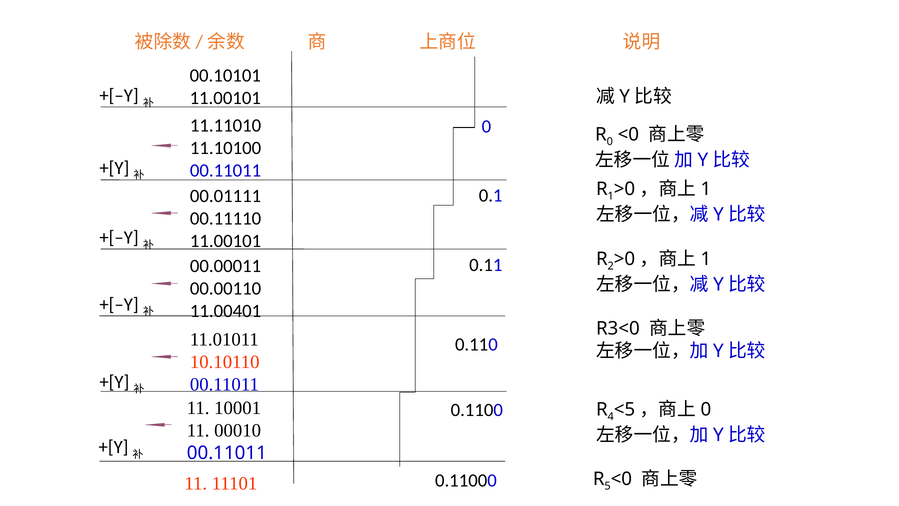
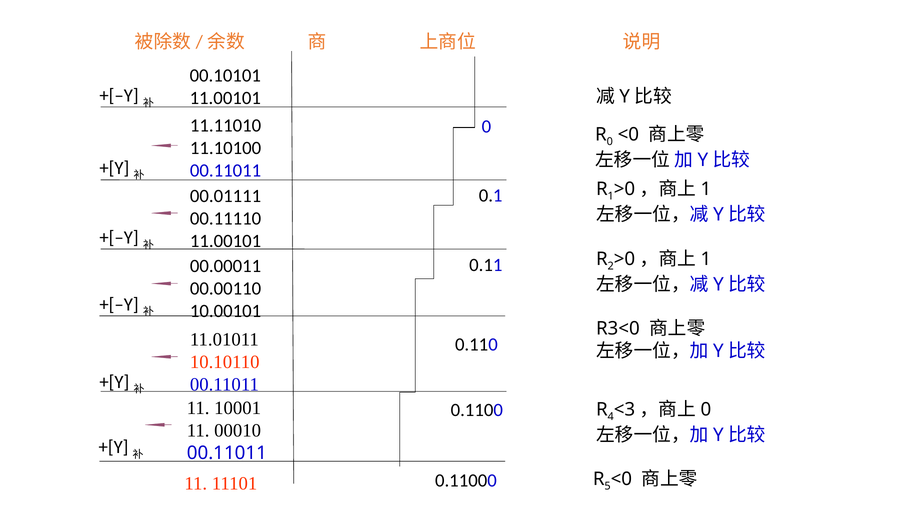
11.00401: 11.00401 -> 10.00101
<5: <5 -> <3
